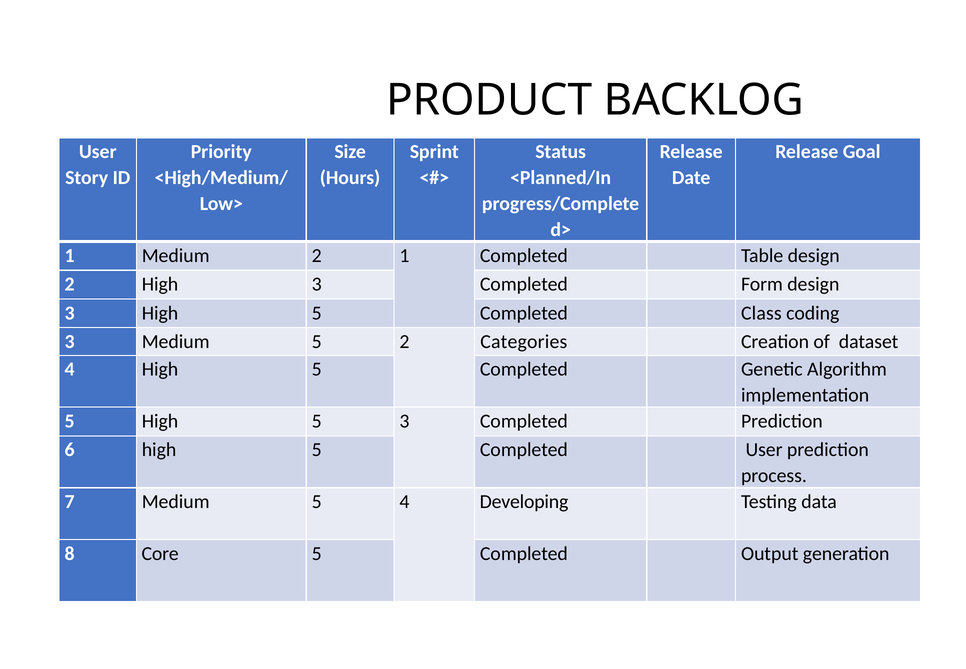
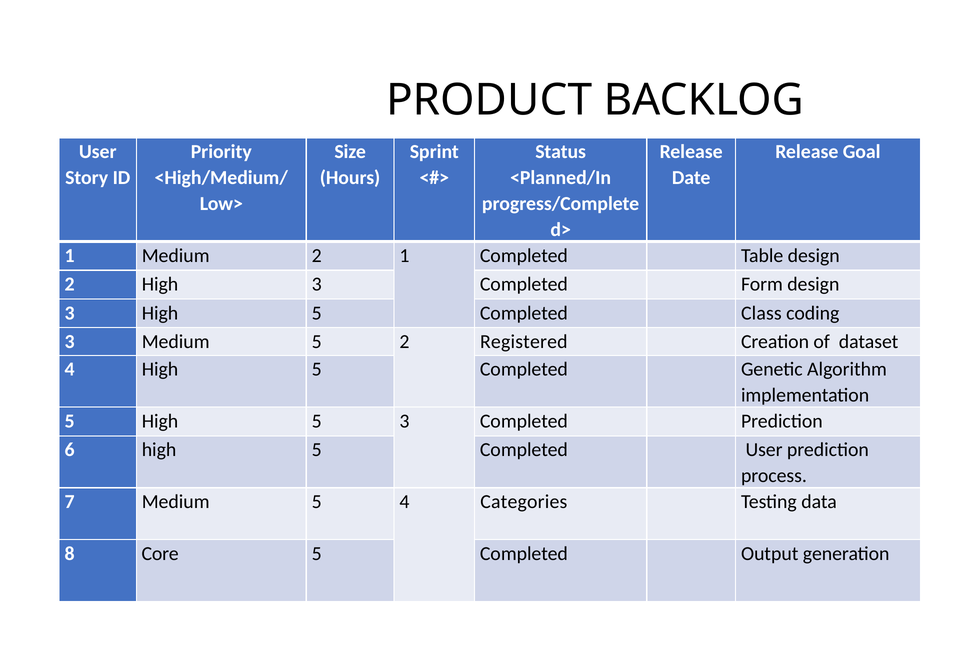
Categories: Categories -> Registered
Developing: Developing -> Categories
